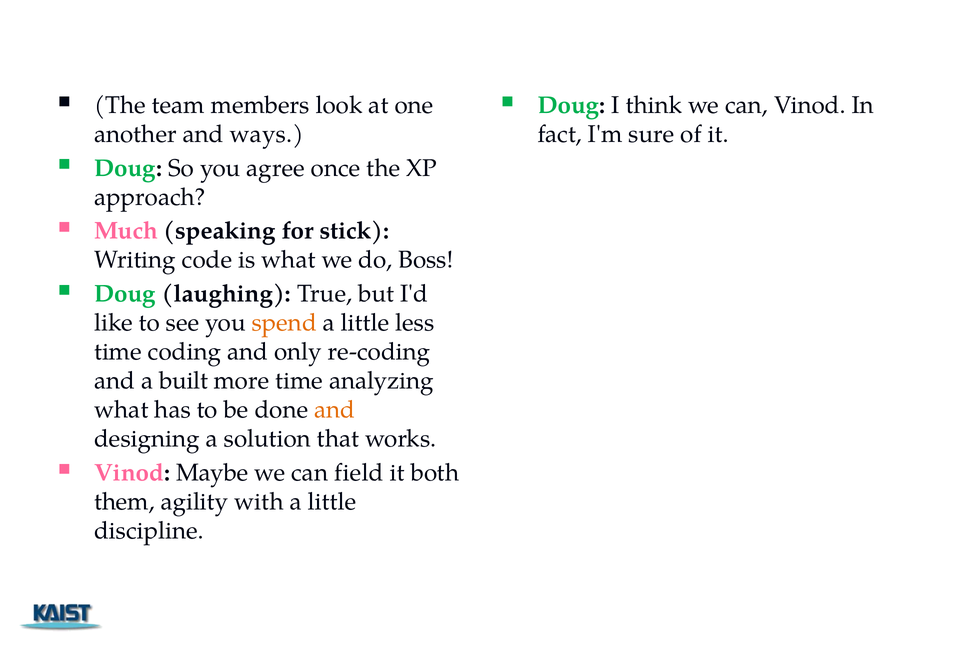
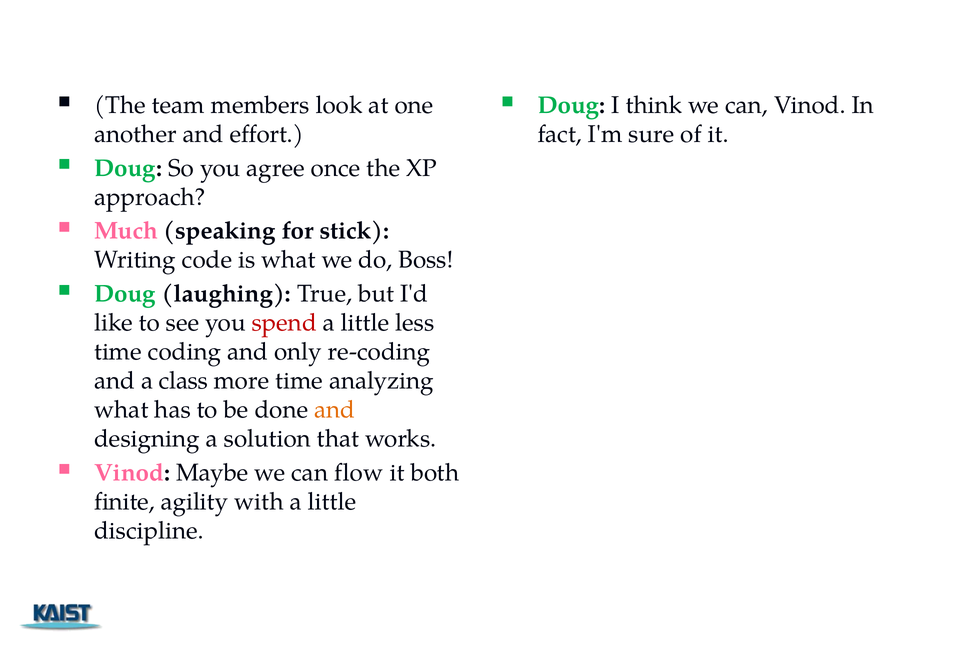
ways: ways -> effort
spend colour: orange -> red
built: built -> class
field: field -> flow
them: them -> finite
